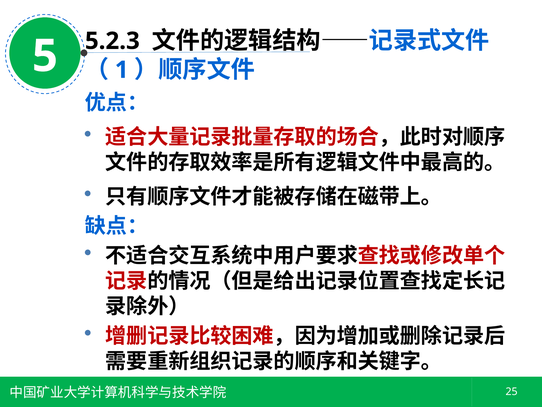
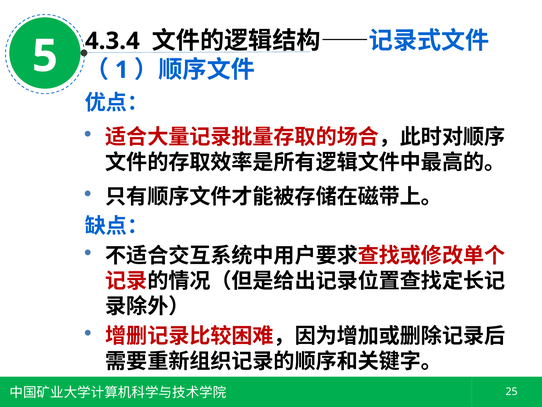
5.2.3: 5.2.3 -> 4.3.4
